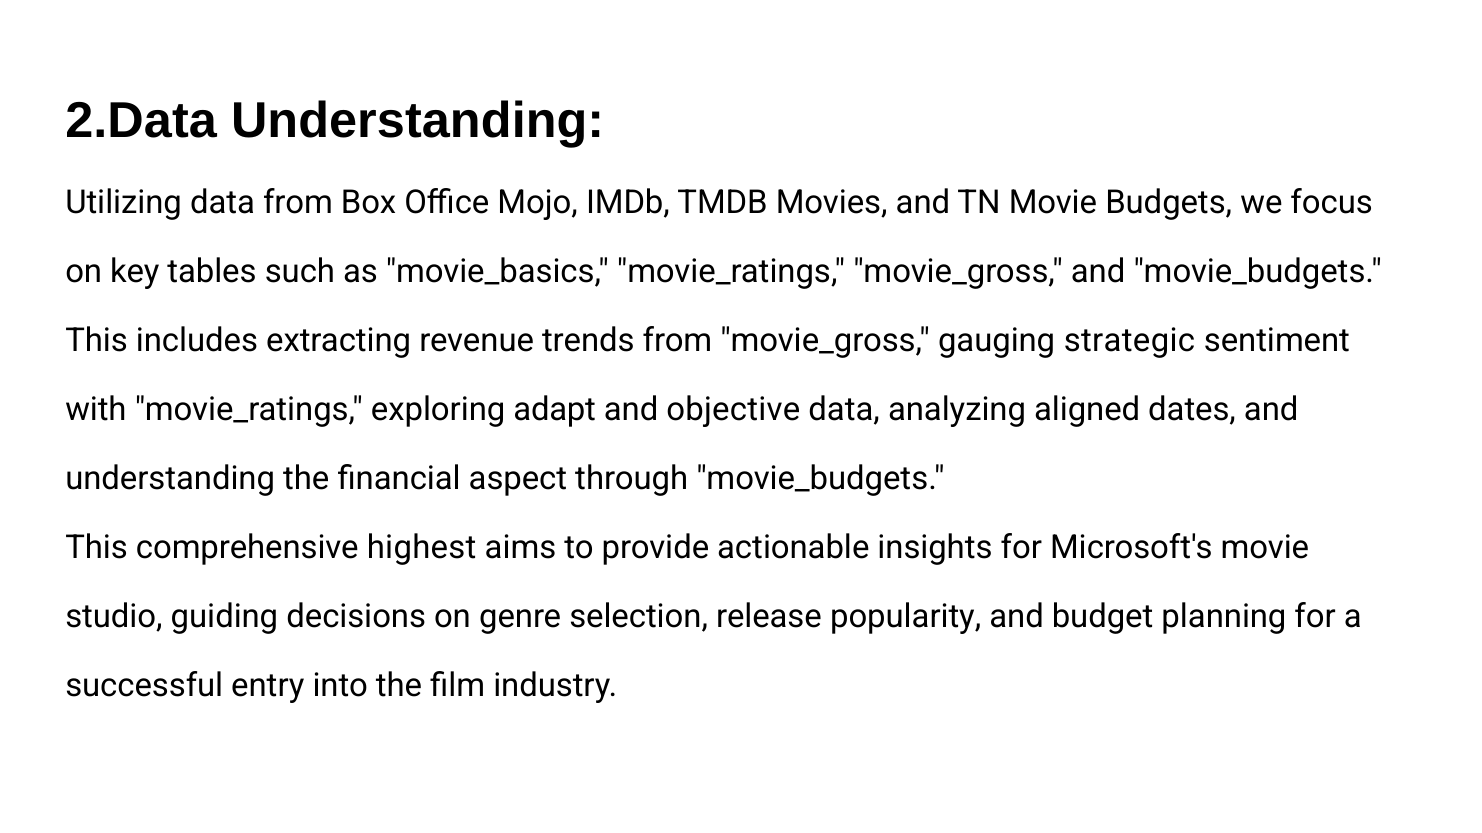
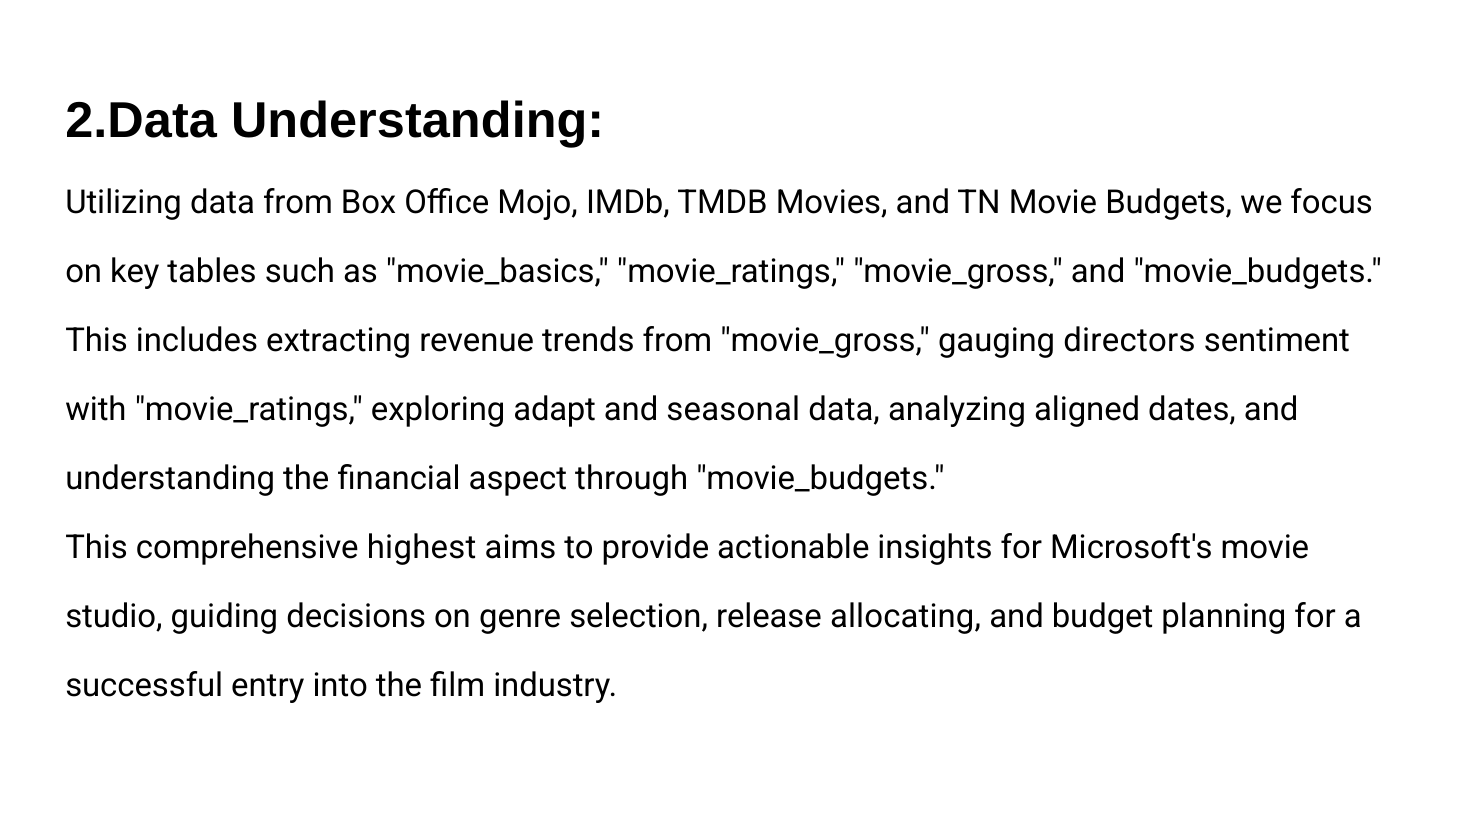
strategic: strategic -> directors
objective: objective -> seasonal
popularity: popularity -> allocating
